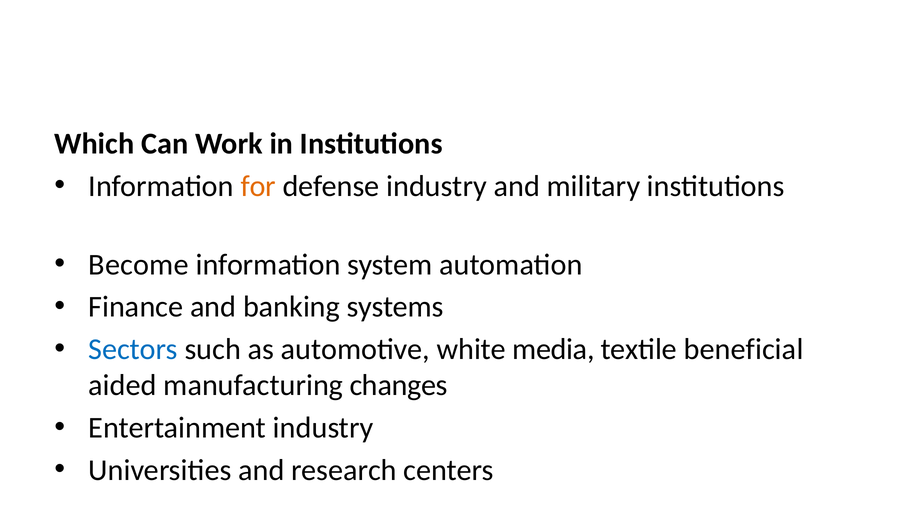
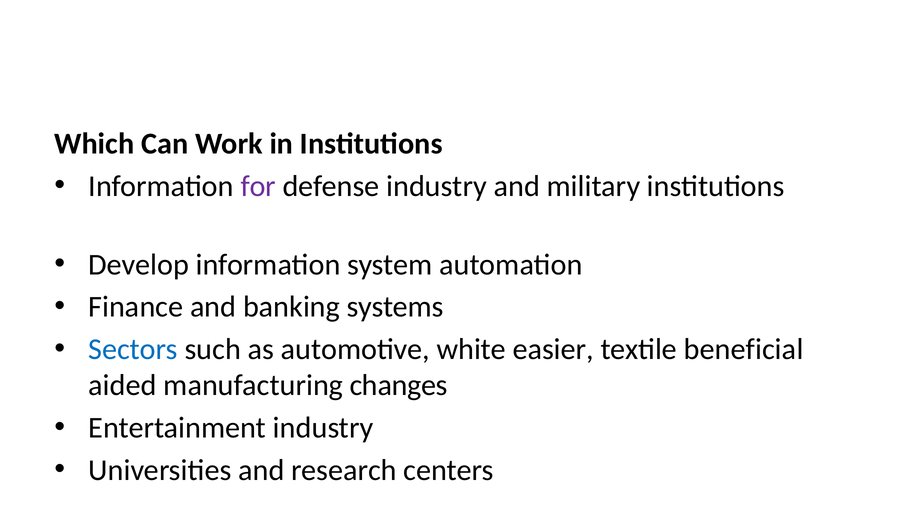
for colour: orange -> purple
Become: Become -> Develop
media: media -> easier
